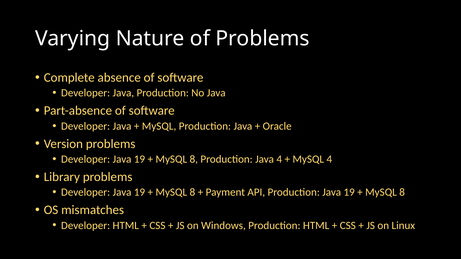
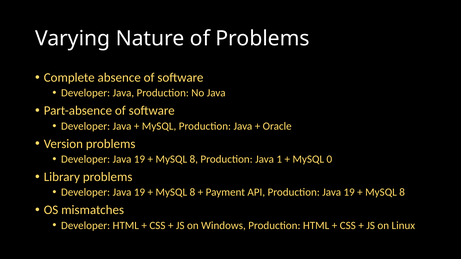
Java 4: 4 -> 1
MySQL 4: 4 -> 0
